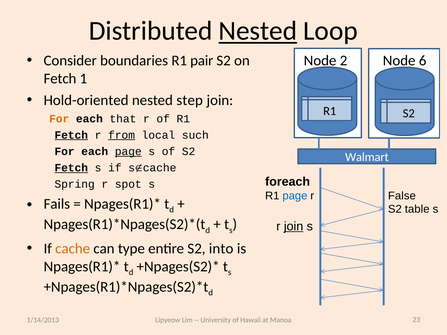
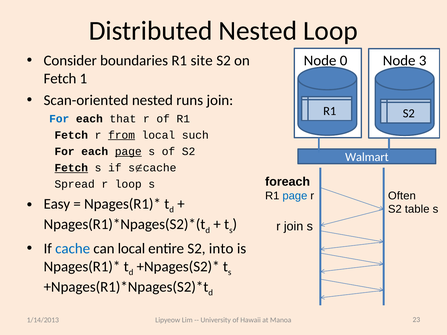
Nested at (258, 31) underline: present -> none
pair: pair -> site
2: 2 -> 0
6: 6 -> 3
Hold-oriented: Hold-oriented -> Scan-oriented
step: step -> runs
For at (59, 119) colour: orange -> blue
Fetch at (71, 135) underline: present -> none
Spring: Spring -> Spread
r spot: spot -> loop
False: False -> Often
Fails: Fails -> Easy
join at (294, 227) underline: present -> none
cache colour: orange -> blue
can type: type -> local
